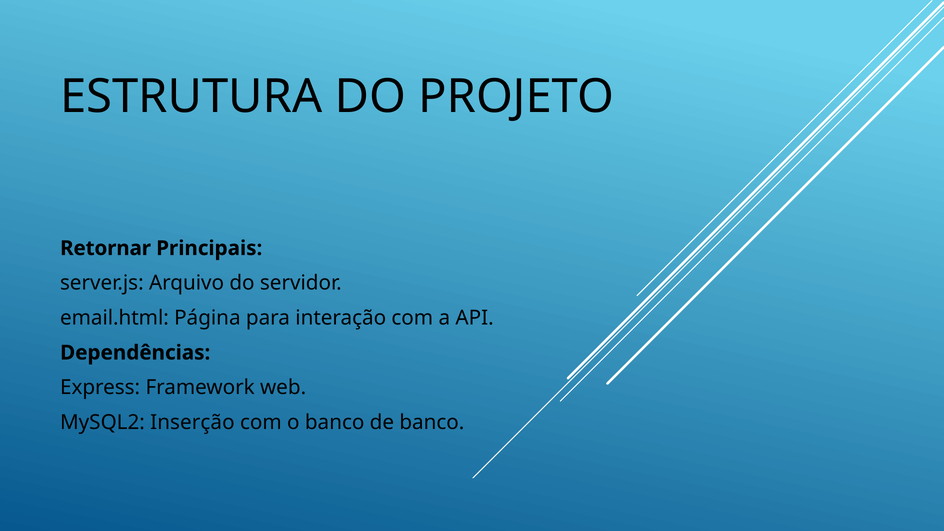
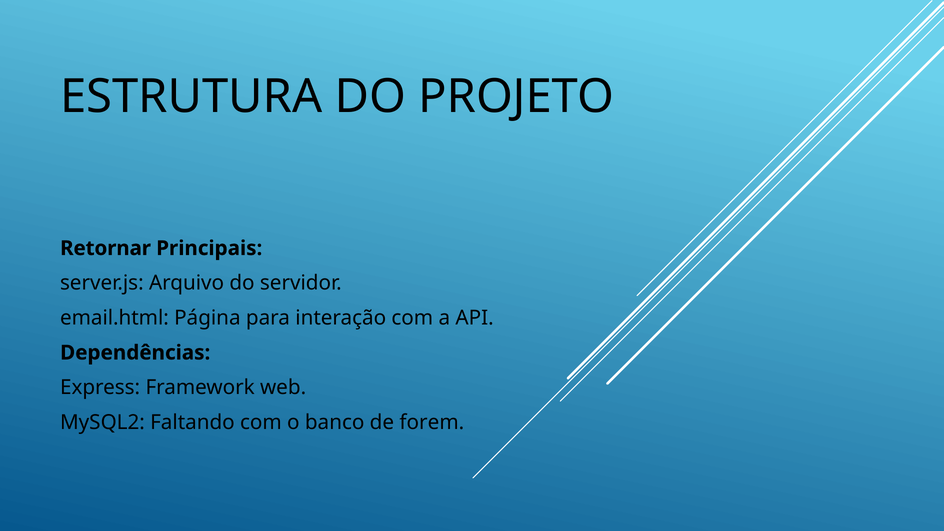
Inserção: Inserção -> Faltando
de banco: banco -> forem
